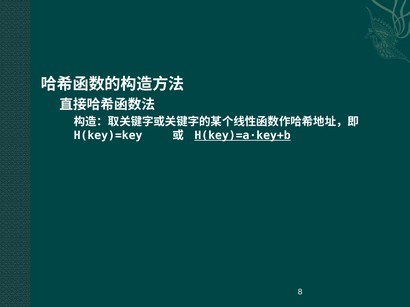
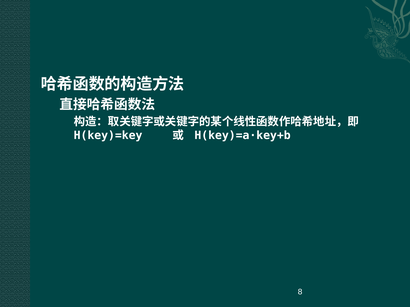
H(key)=a·key+b underline: present -> none
